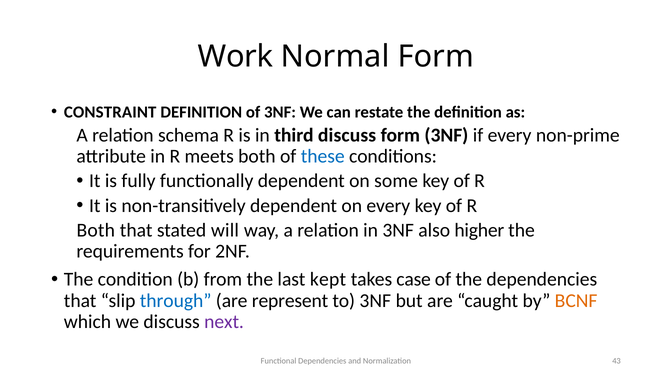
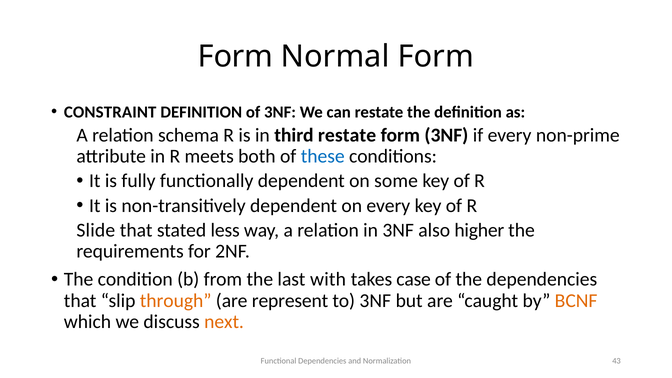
Work at (236, 56): Work -> Form
third discuss: discuss -> restate
Both at (96, 230): Both -> Slide
will: will -> less
kept: kept -> with
through colour: blue -> orange
next colour: purple -> orange
